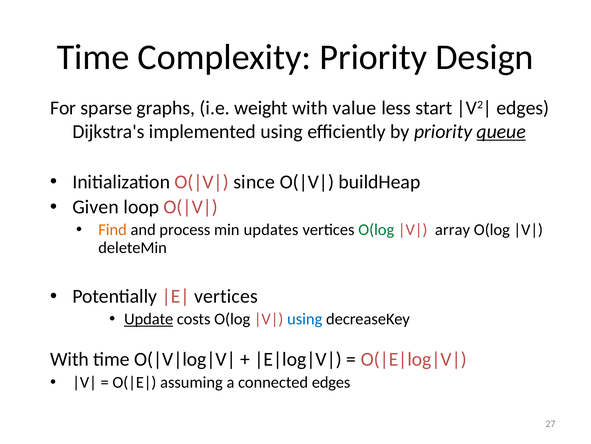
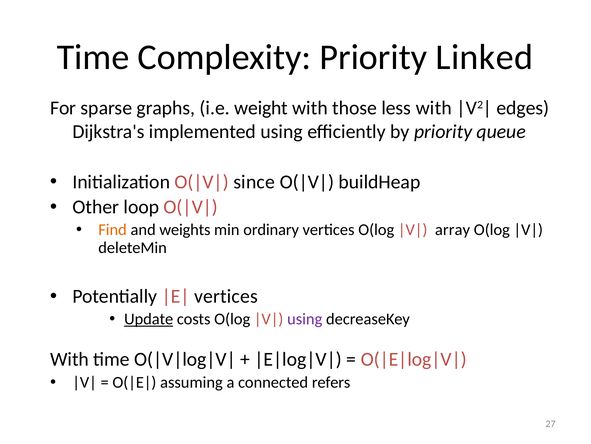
Design: Design -> Linked
value: value -> those
less start: start -> with
queue underline: present -> none
Given: Given -> Other
process: process -> weights
updates: updates -> ordinary
O(log at (376, 230) colour: green -> black
using at (305, 319) colour: blue -> purple
connected edges: edges -> refers
